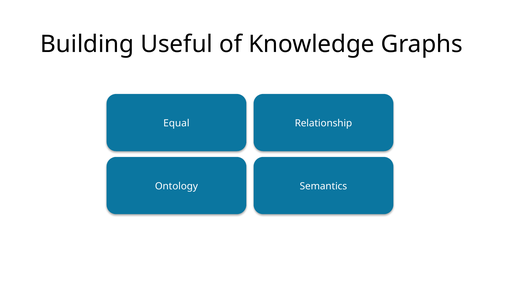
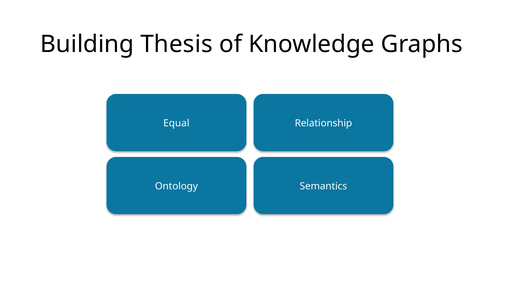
Useful: Useful -> Thesis
